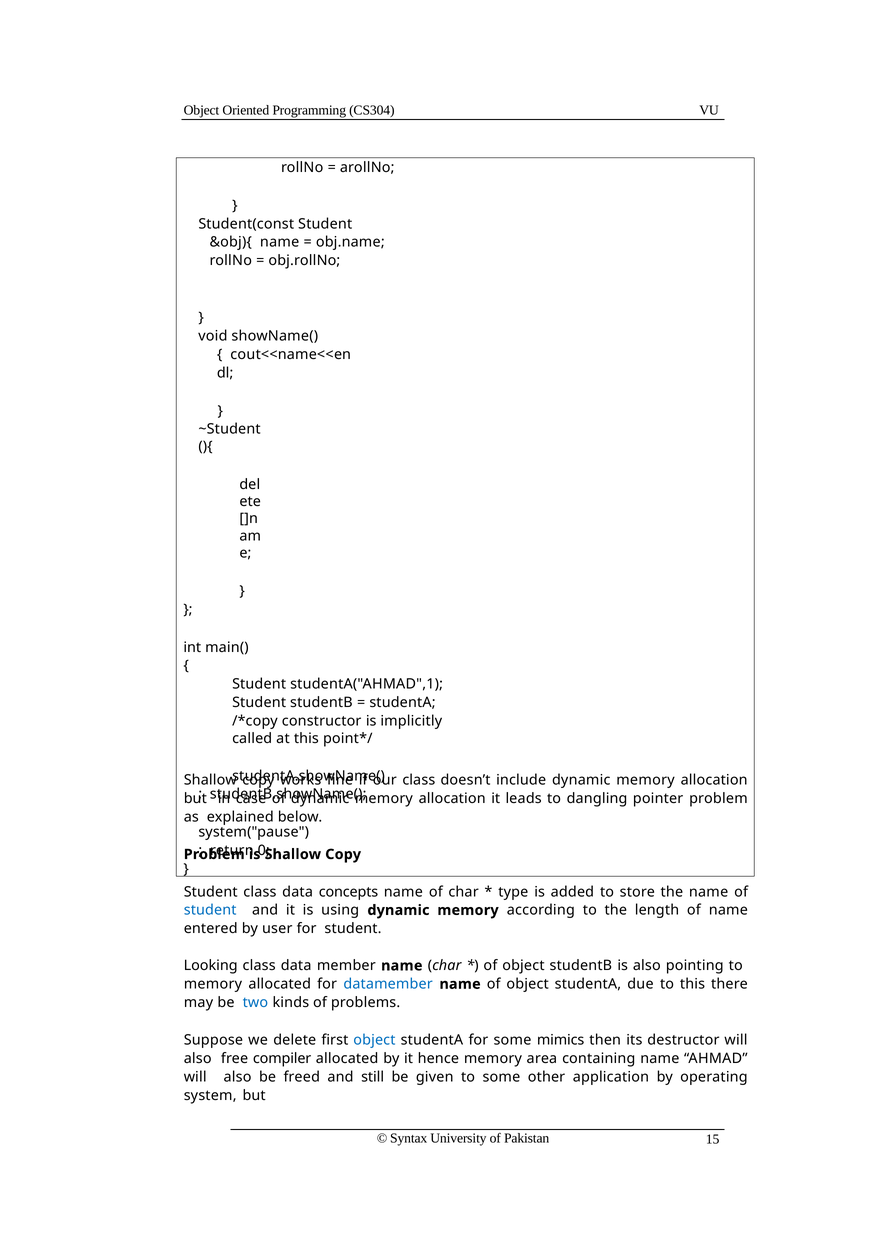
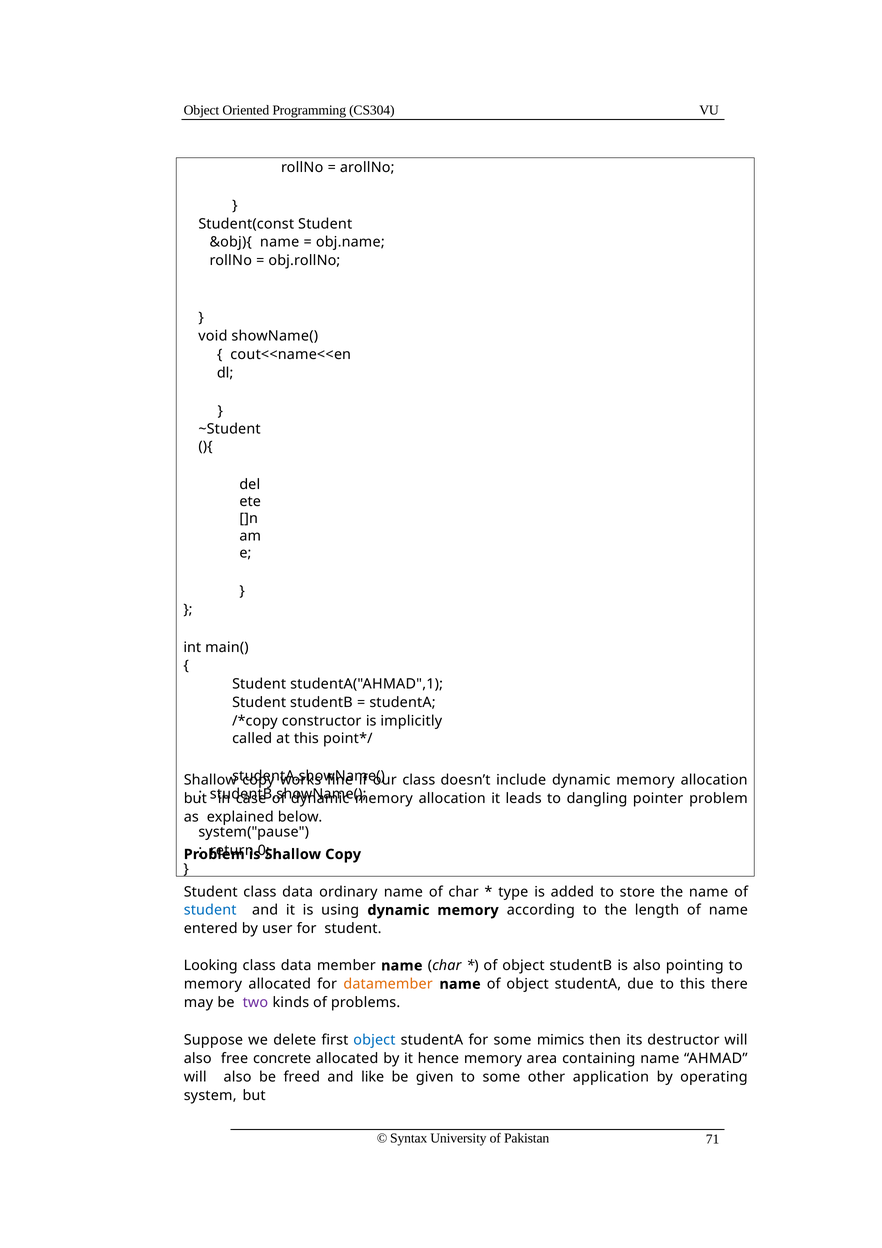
concepts: concepts -> ordinary
datamember colour: blue -> orange
two colour: blue -> purple
compiler: compiler -> concrete
still: still -> like
15: 15 -> 71
